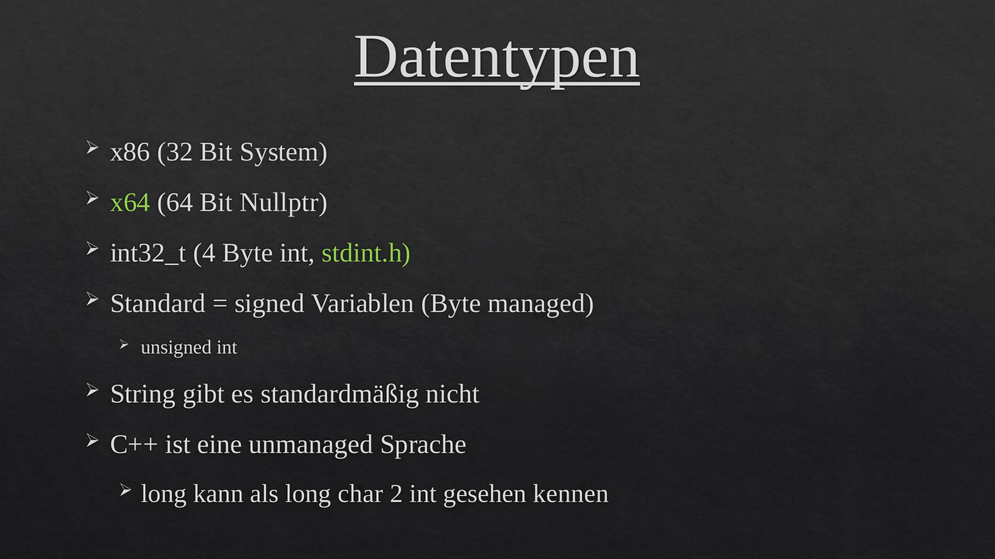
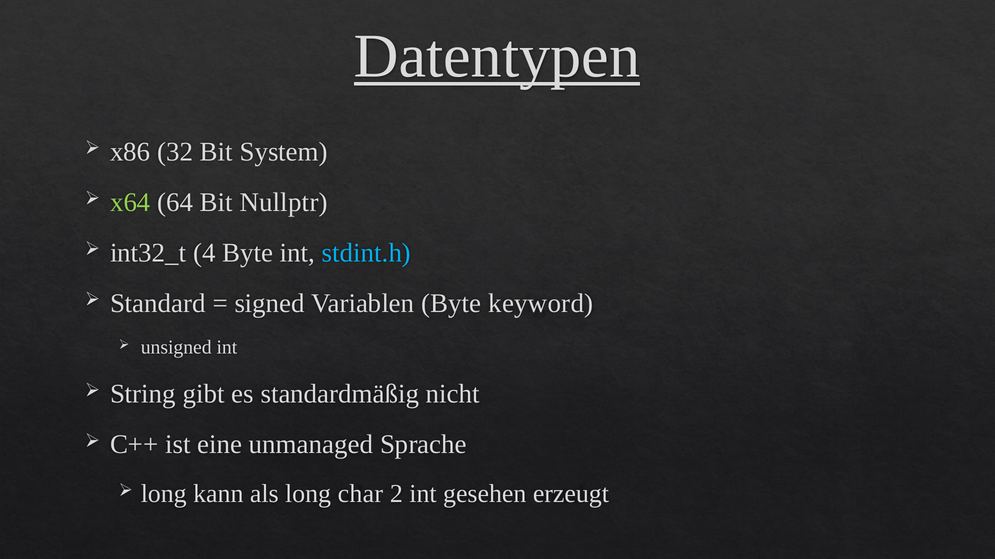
stdint.h colour: light green -> light blue
managed: managed -> keyword
kennen: kennen -> erzeugt
